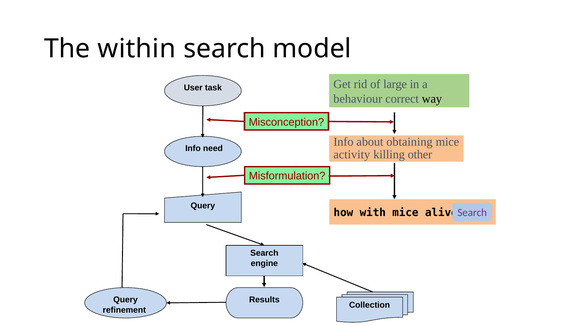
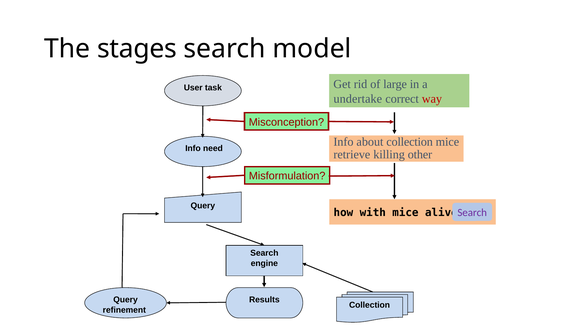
within: within -> stages
behaviour: behaviour -> undertake
way colour: black -> red
about obtaining: obtaining -> collection
activity: activity -> retrieve
